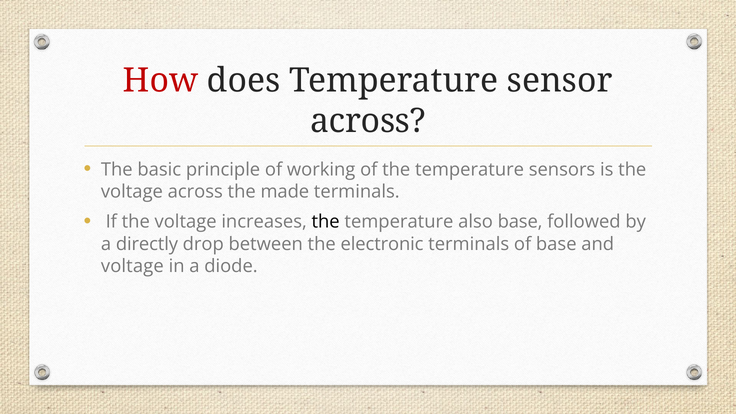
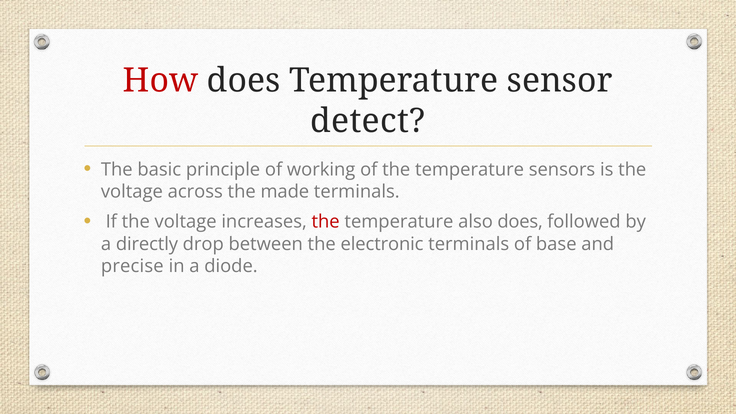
across at (368, 121): across -> detect
the at (326, 222) colour: black -> red
also base: base -> does
voltage at (132, 266): voltage -> precise
